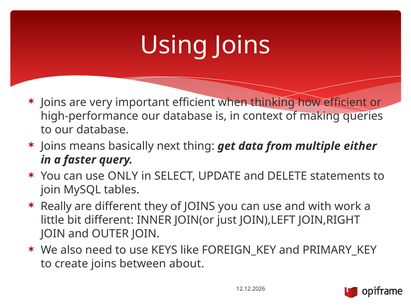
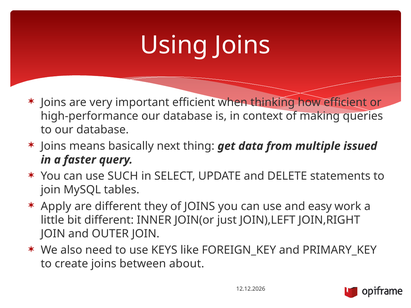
either: either -> issued
ONLY: ONLY -> SUCH
Really: Really -> Apply
with: with -> easy
